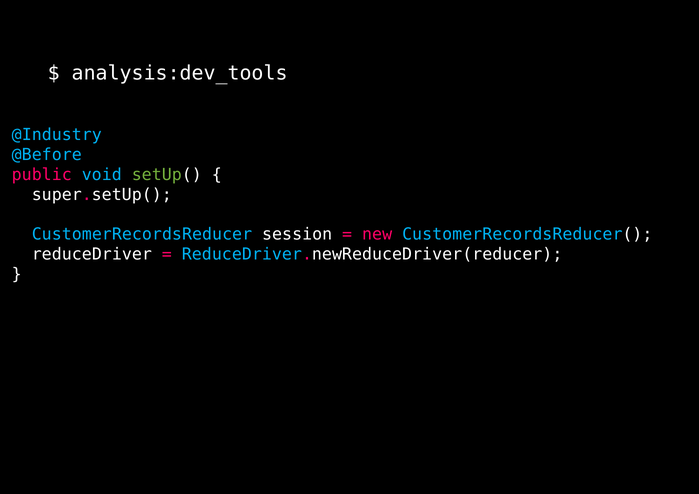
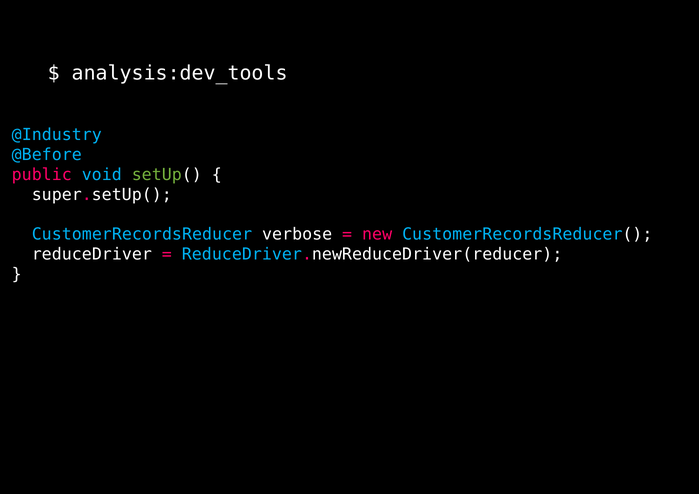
session: session -> verbose
